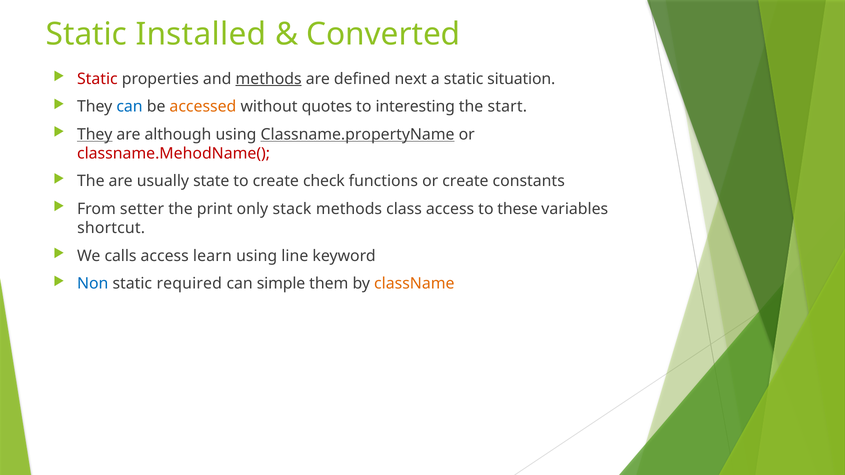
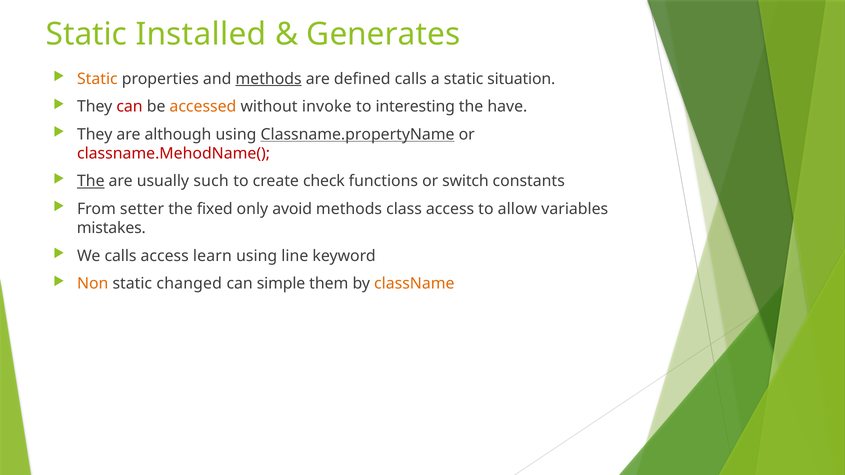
Converted: Converted -> Generates
Static at (97, 79) colour: red -> orange
defined next: next -> calls
can at (130, 107) colour: blue -> red
quotes: quotes -> invoke
start: start -> have
They at (95, 135) underline: present -> none
The at (91, 181) underline: none -> present
state: state -> such
or create: create -> switch
print: print -> fixed
stack: stack -> avoid
these: these -> allow
shortcut: shortcut -> mistakes
Non colour: blue -> orange
required: required -> changed
